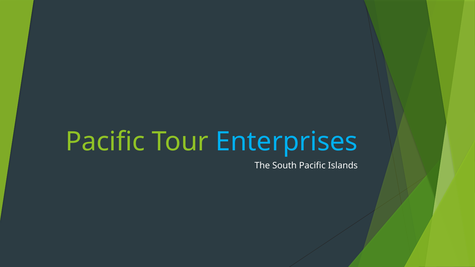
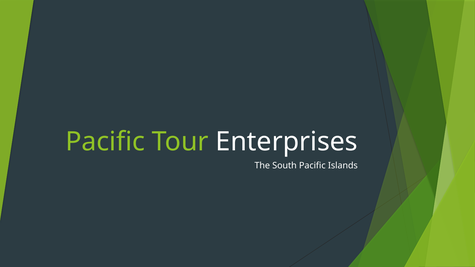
Enterprises colour: light blue -> white
